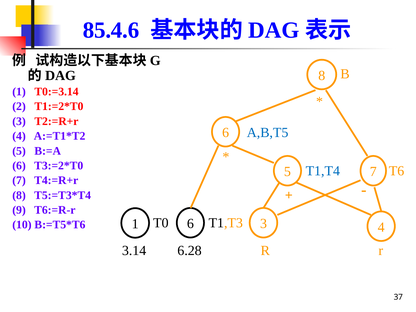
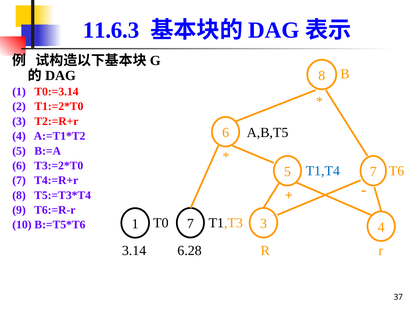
85.4.6: 85.4.6 -> 11.6.3
A,B,T5 colour: blue -> black
T0 6: 6 -> 7
